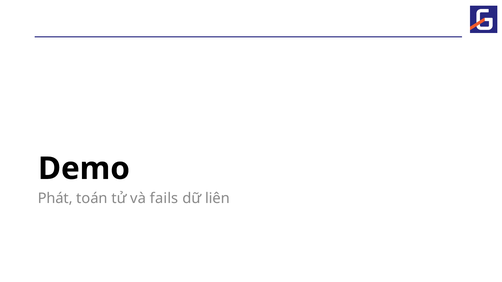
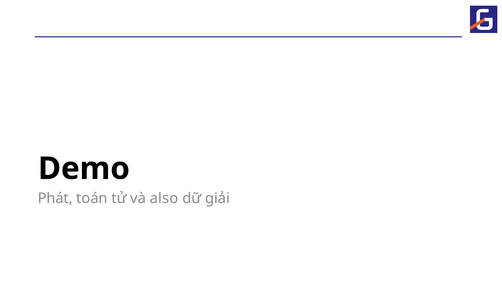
fails: fails -> also
liên: liên -> giải
